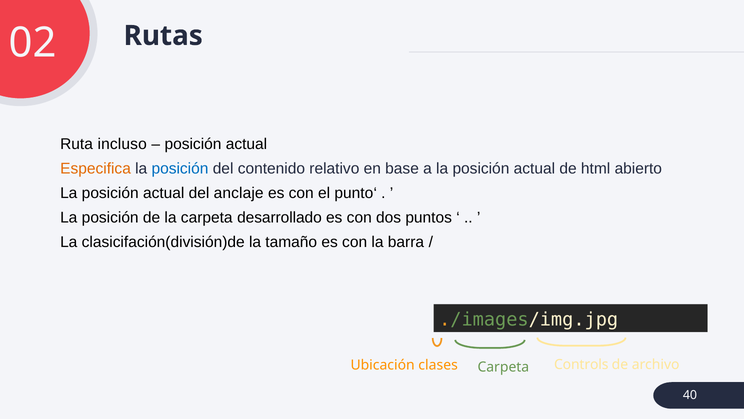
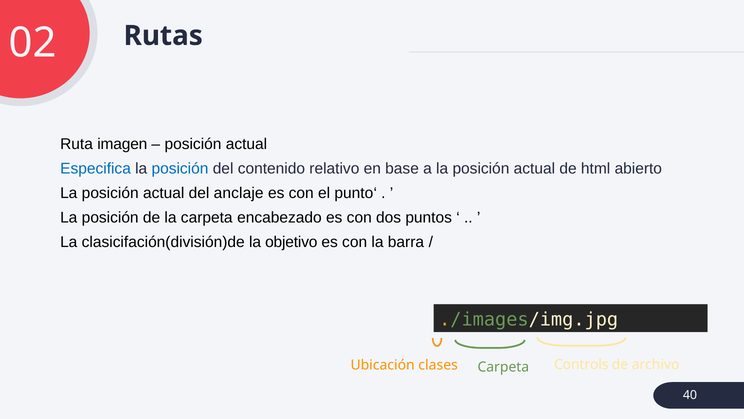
incluso: incluso -> imagen
Especifica colour: orange -> blue
desarrollado: desarrollado -> encabezado
tamaño: tamaño -> objetivo
